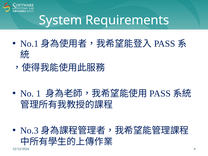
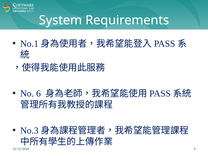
1: 1 -> 6
